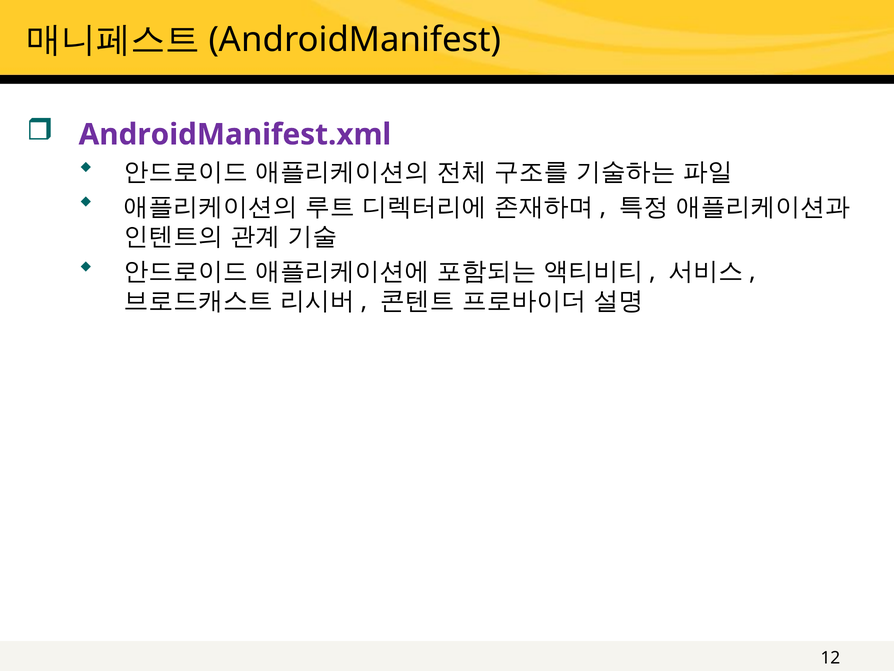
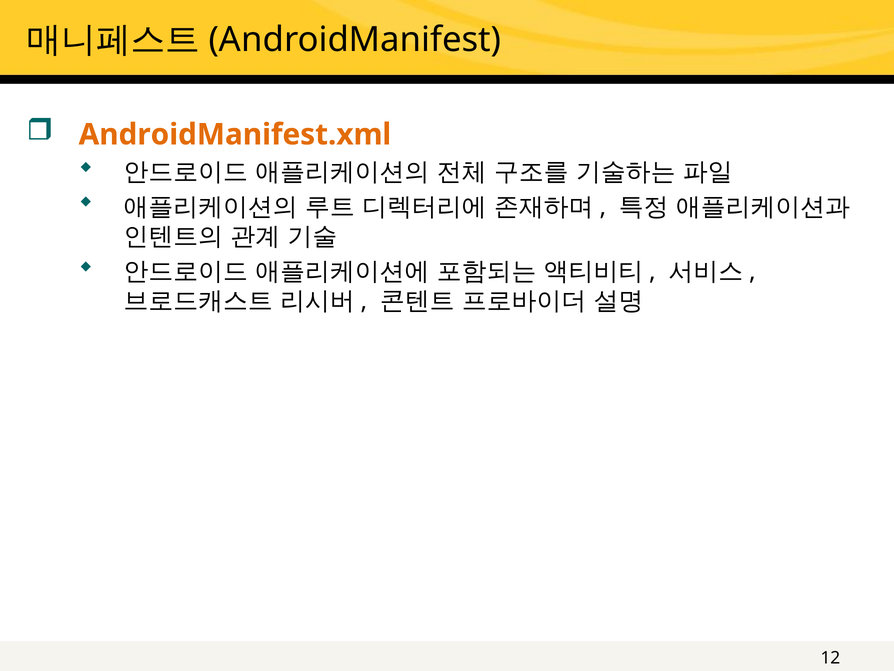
AndroidManifest.xml colour: purple -> orange
